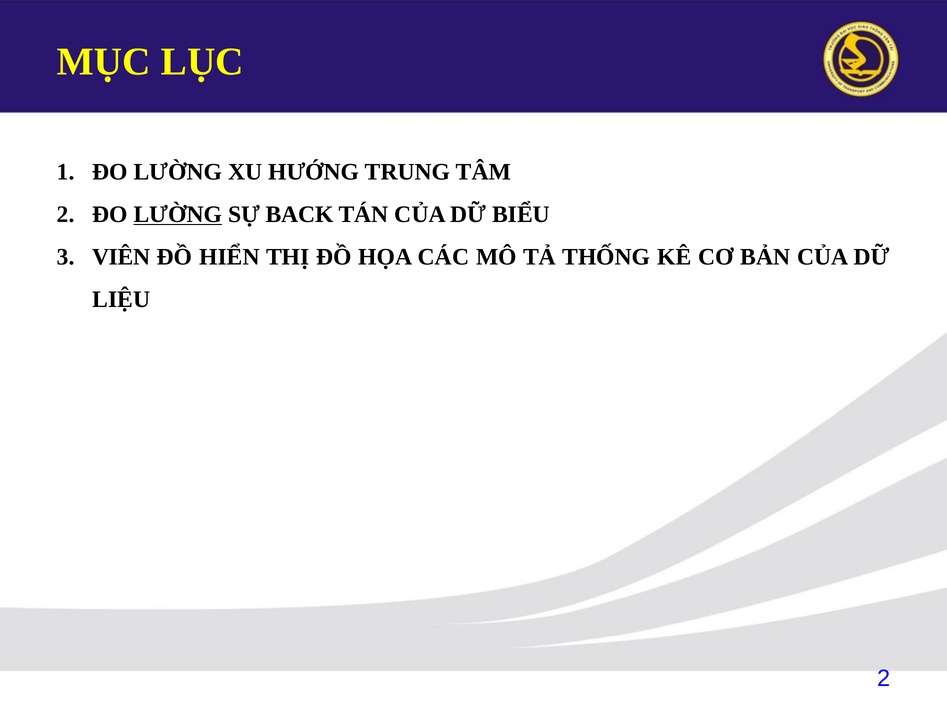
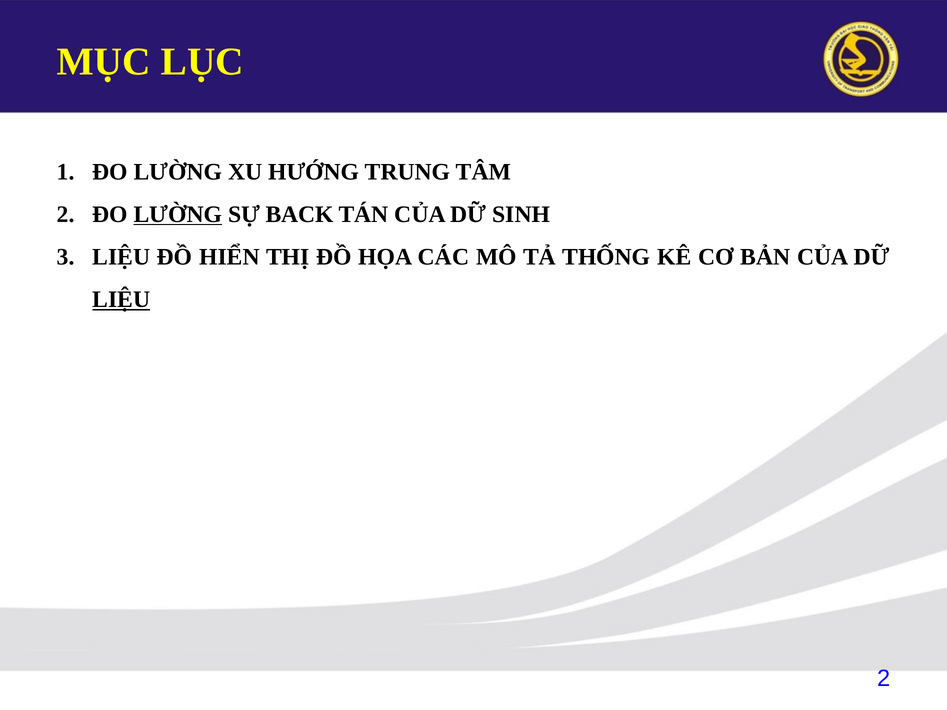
BIỂU: BIỂU -> SINH
VIÊN at (121, 257): VIÊN -> LIỆU
LIỆU at (121, 300) underline: none -> present
